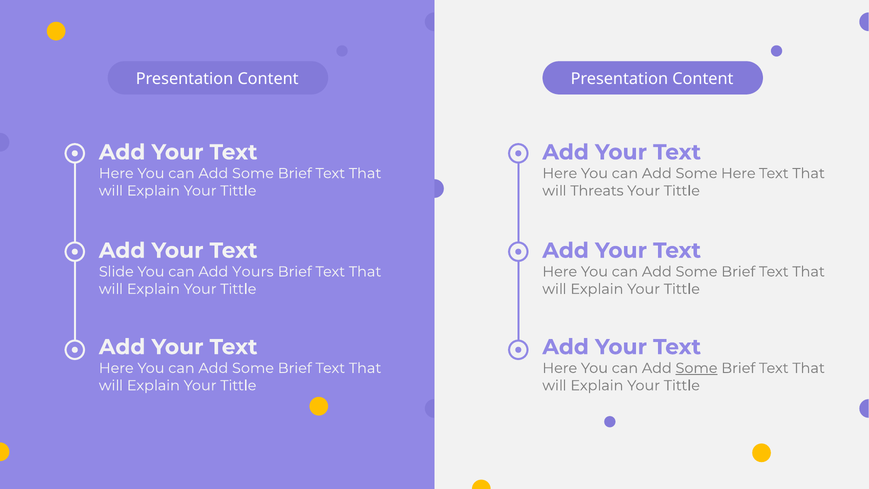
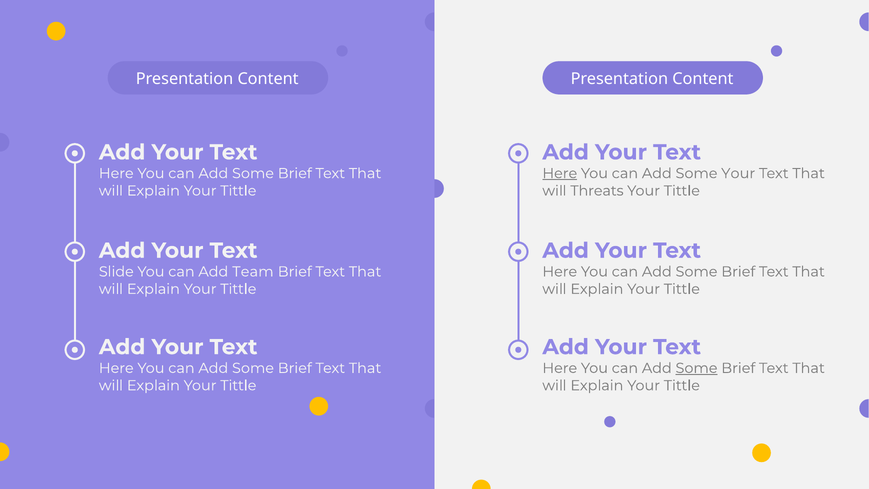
Here at (560, 173) underline: none -> present
Some Here: Here -> Your
Yours: Yours -> Team
